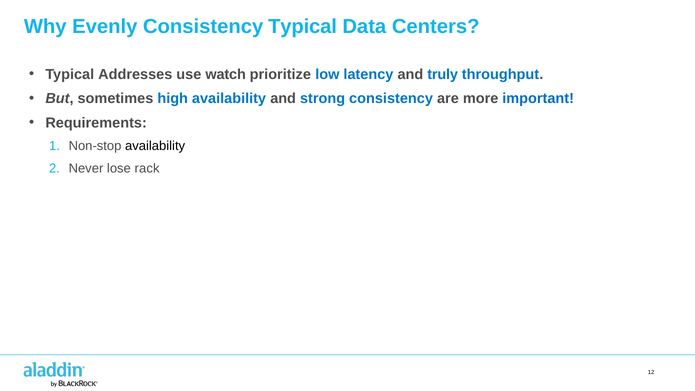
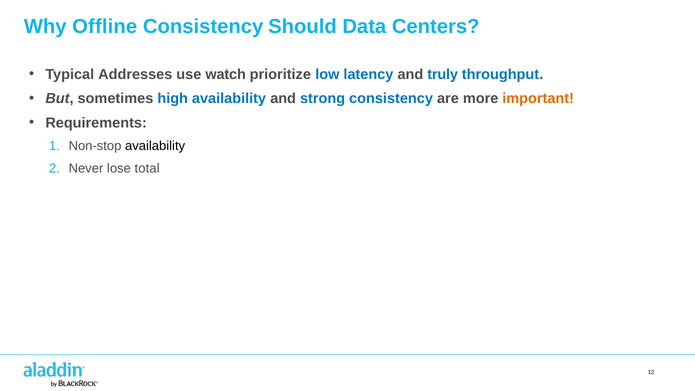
Evenly: Evenly -> Offline
Consistency Typical: Typical -> Should
important colour: blue -> orange
rack: rack -> total
